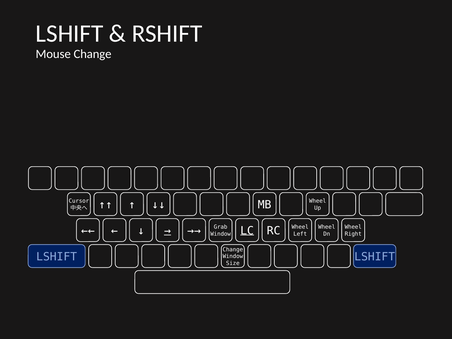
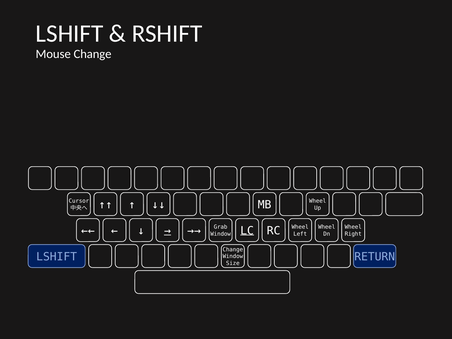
LSHIFT LSHIFT: LSHIFT -> RETURN
